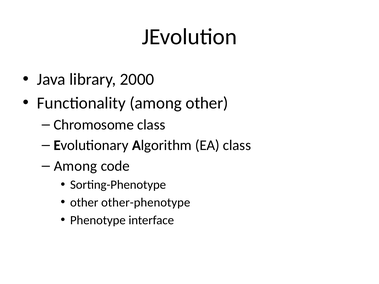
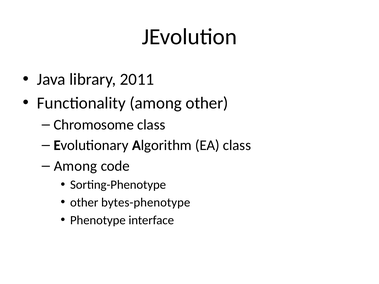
2000: 2000 -> 2011
other-phenotype: other-phenotype -> bytes-phenotype
